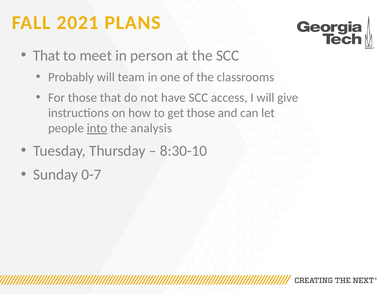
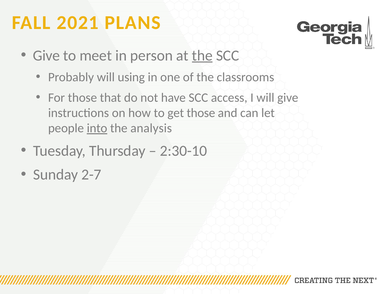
That at (46, 55): That -> Give
the at (202, 55) underline: none -> present
team: team -> using
8:30-10: 8:30-10 -> 2:30-10
0-7: 0-7 -> 2-7
